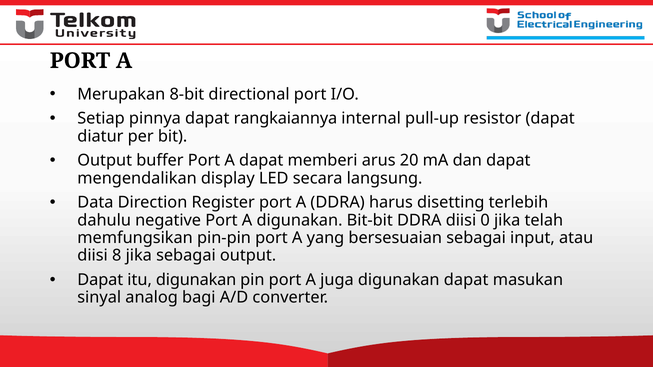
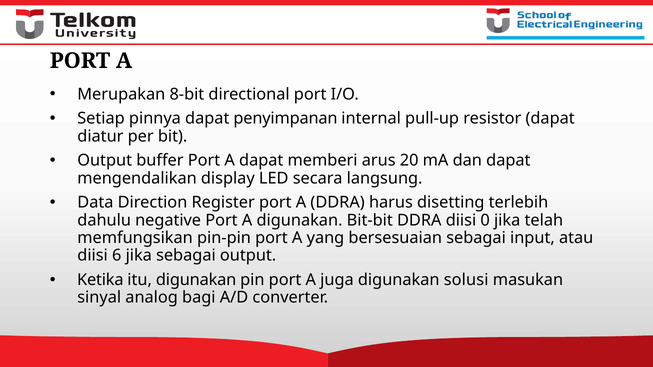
rangkaiannya: rangkaiannya -> penyimpanan
8: 8 -> 6
Dapat at (100, 280): Dapat -> Ketika
digunakan dapat: dapat -> solusi
